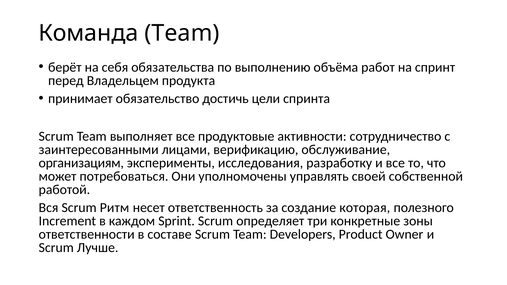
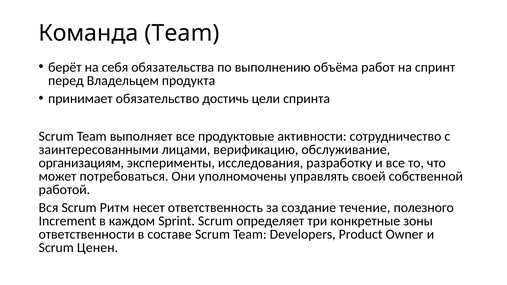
которая: которая -> течение
Лучше: Лучше -> Ценен
